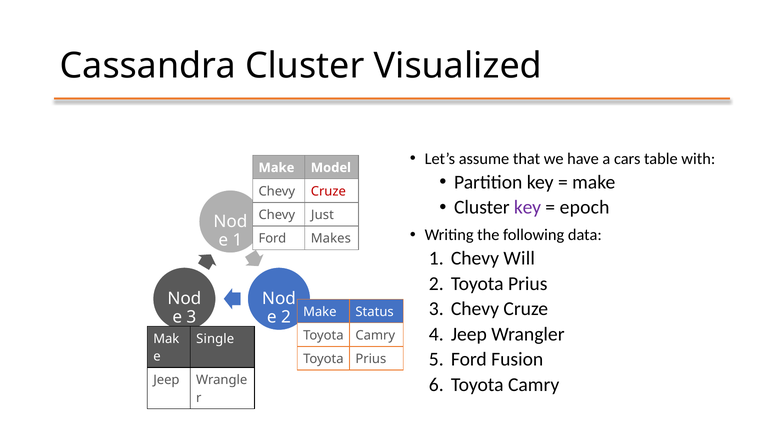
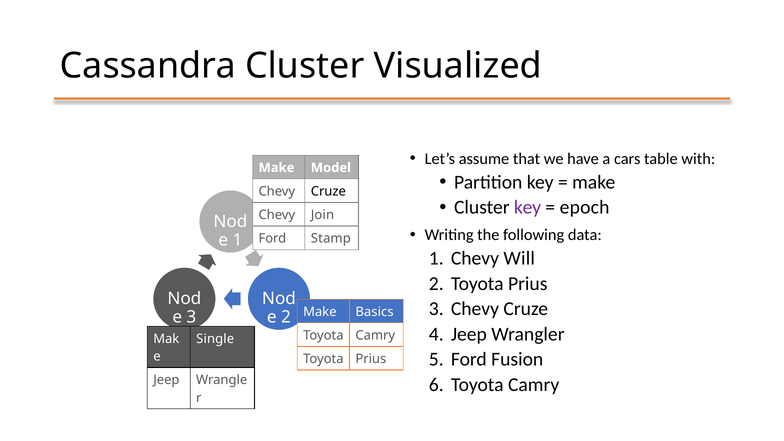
Cruze at (328, 191) colour: red -> black
Just: Just -> Join
Makes: Makes -> Stamp
Status: Status -> Basics
